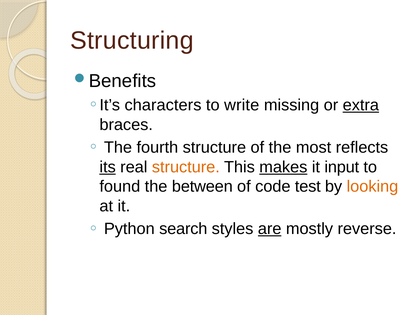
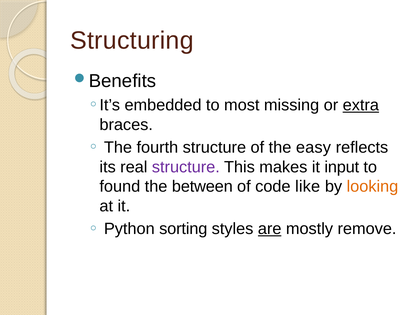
characters: characters -> embedded
write: write -> most
most: most -> easy
its underline: present -> none
structure at (186, 167) colour: orange -> purple
makes underline: present -> none
test: test -> like
search: search -> sorting
reverse: reverse -> remove
